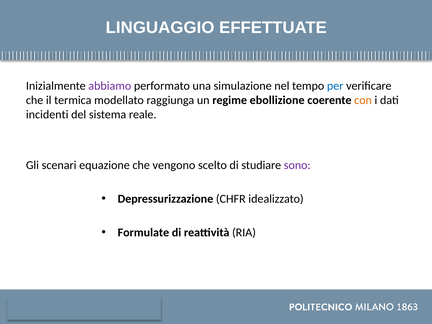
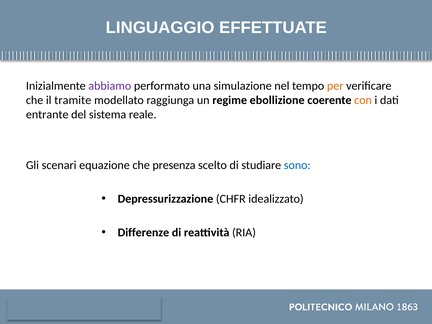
per colour: blue -> orange
termica: termica -> tramite
incidenti: incidenti -> entrante
vengono: vengono -> presenza
sono colour: purple -> blue
Formulate: Formulate -> Differenze
